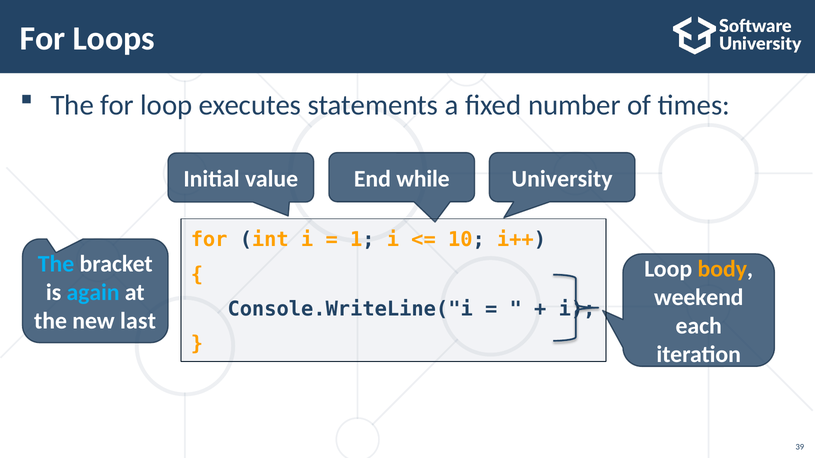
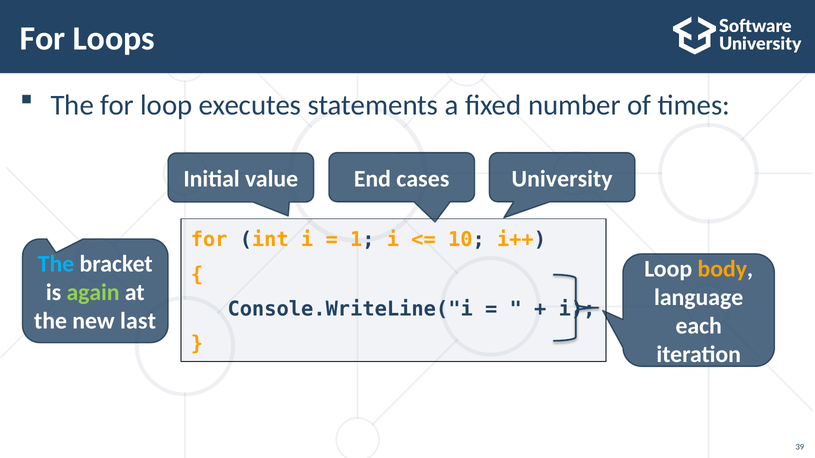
while: while -> cases
again colour: light blue -> light green
weekend: weekend -> language
